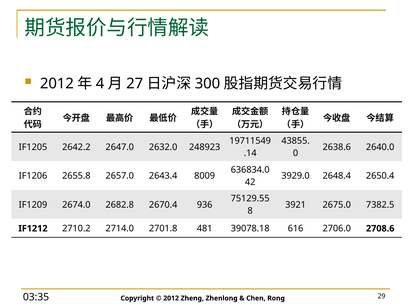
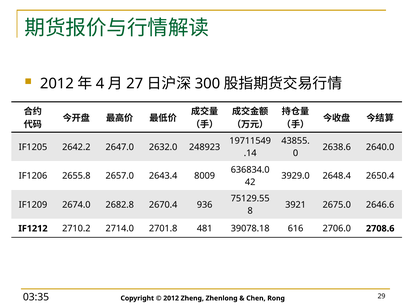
7382.5: 7382.5 -> 2646.6
